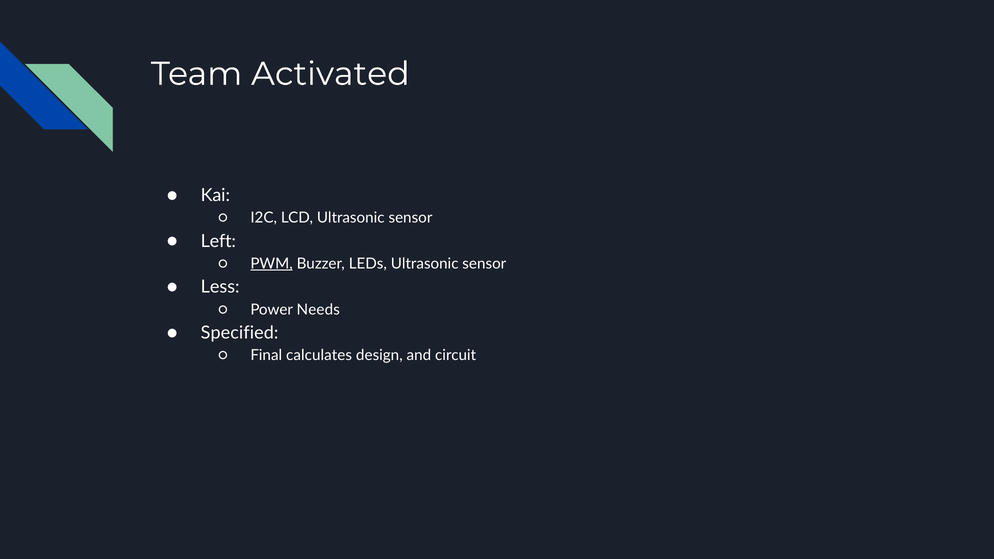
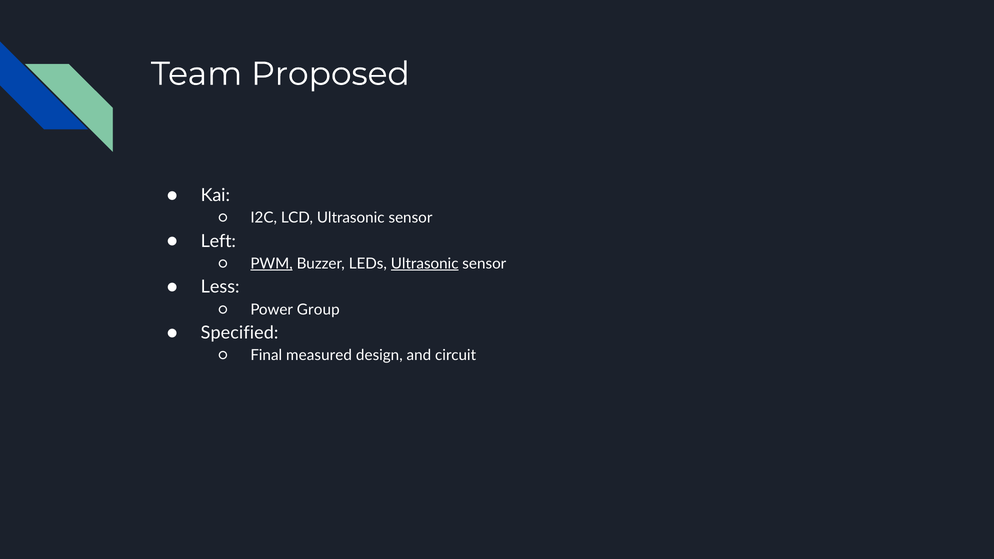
Activated: Activated -> Proposed
Ultrasonic at (425, 264) underline: none -> present
Needs: Needs -> Group
calculates: calculates -> measured
